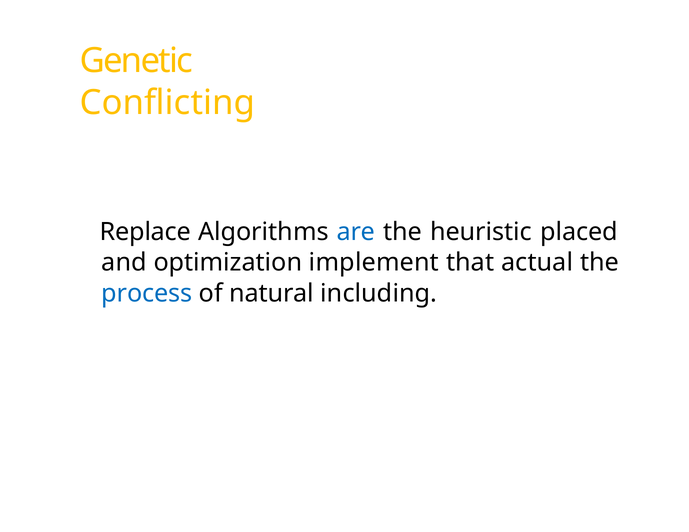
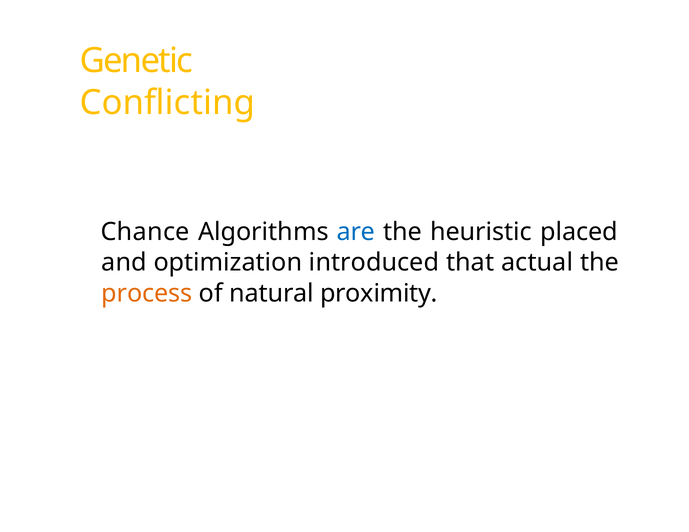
Replace: Replace -> Chance
implement: implement -> introduced
process colour: blue -> orange
including: including -> proximity
